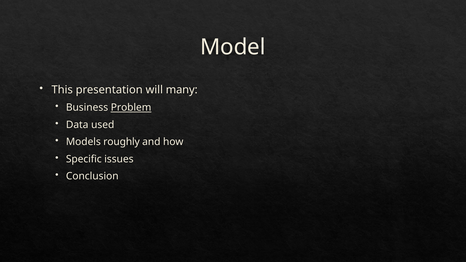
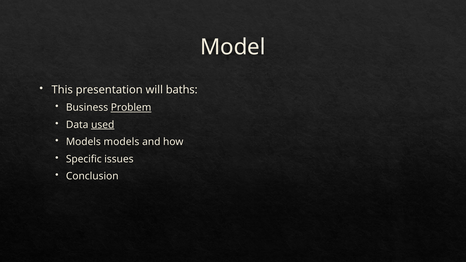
many: many -> baths
used underline: none -> present
Models roughly: roughly -> models
